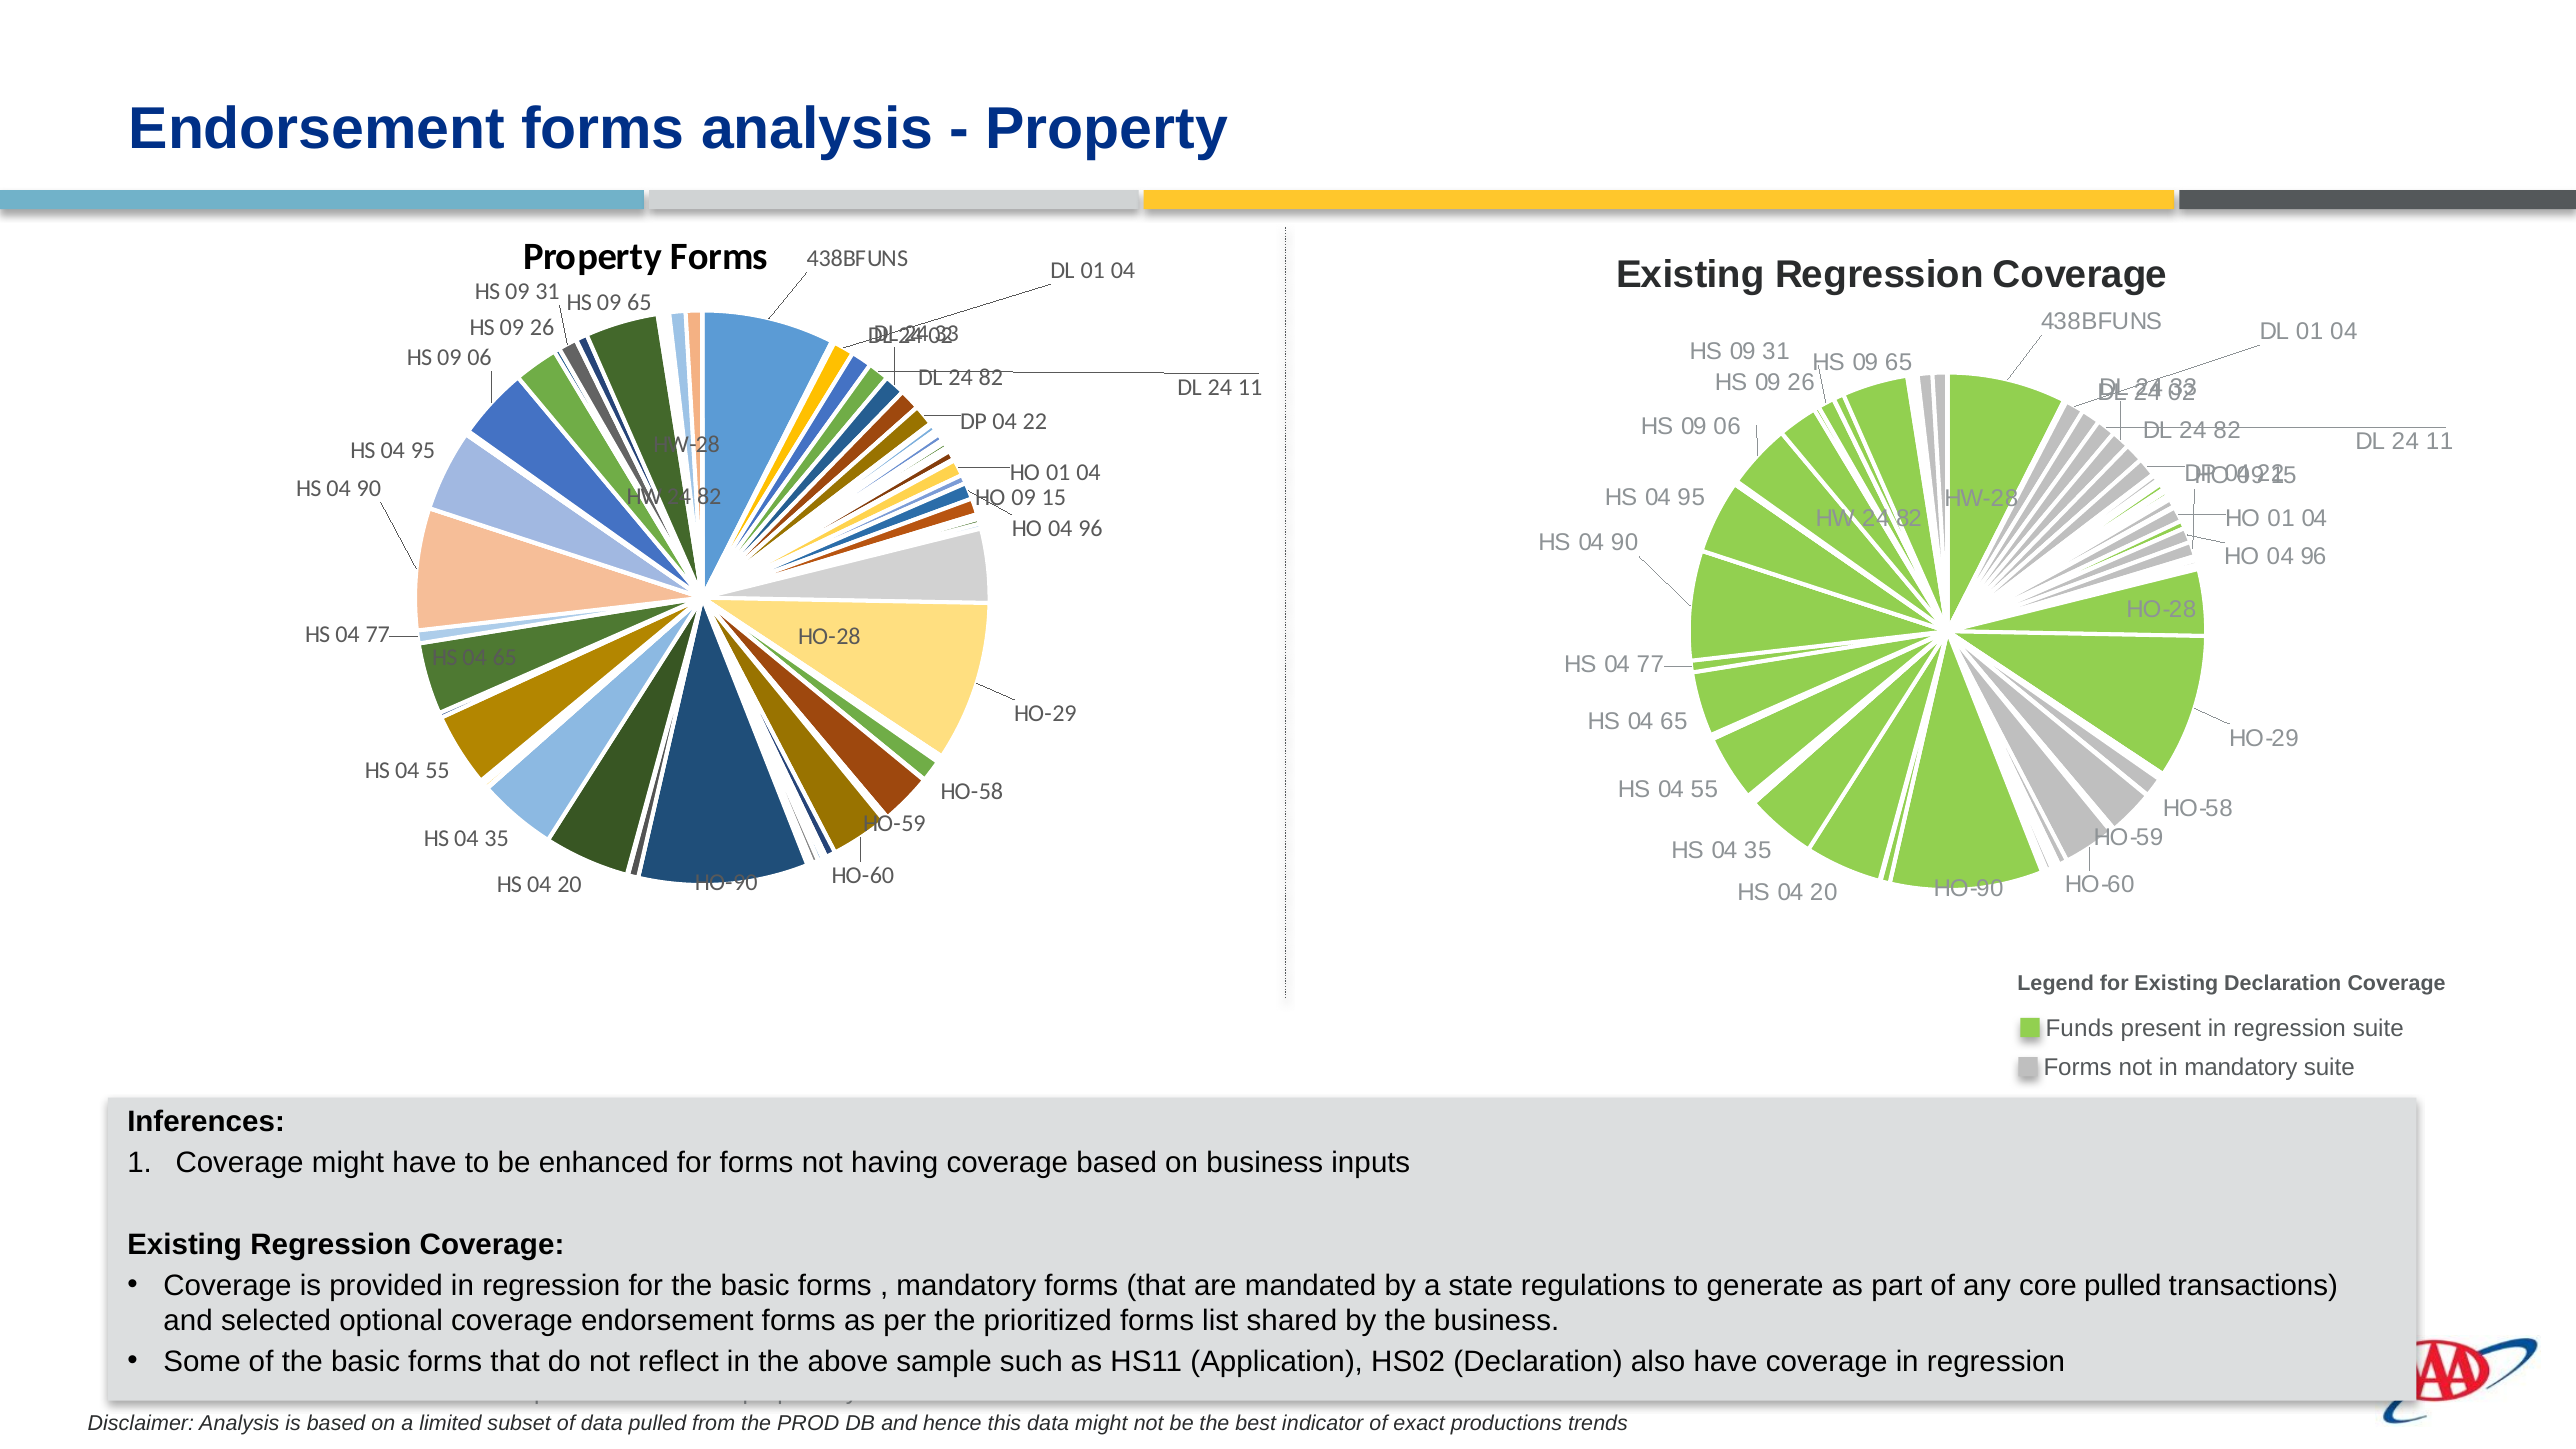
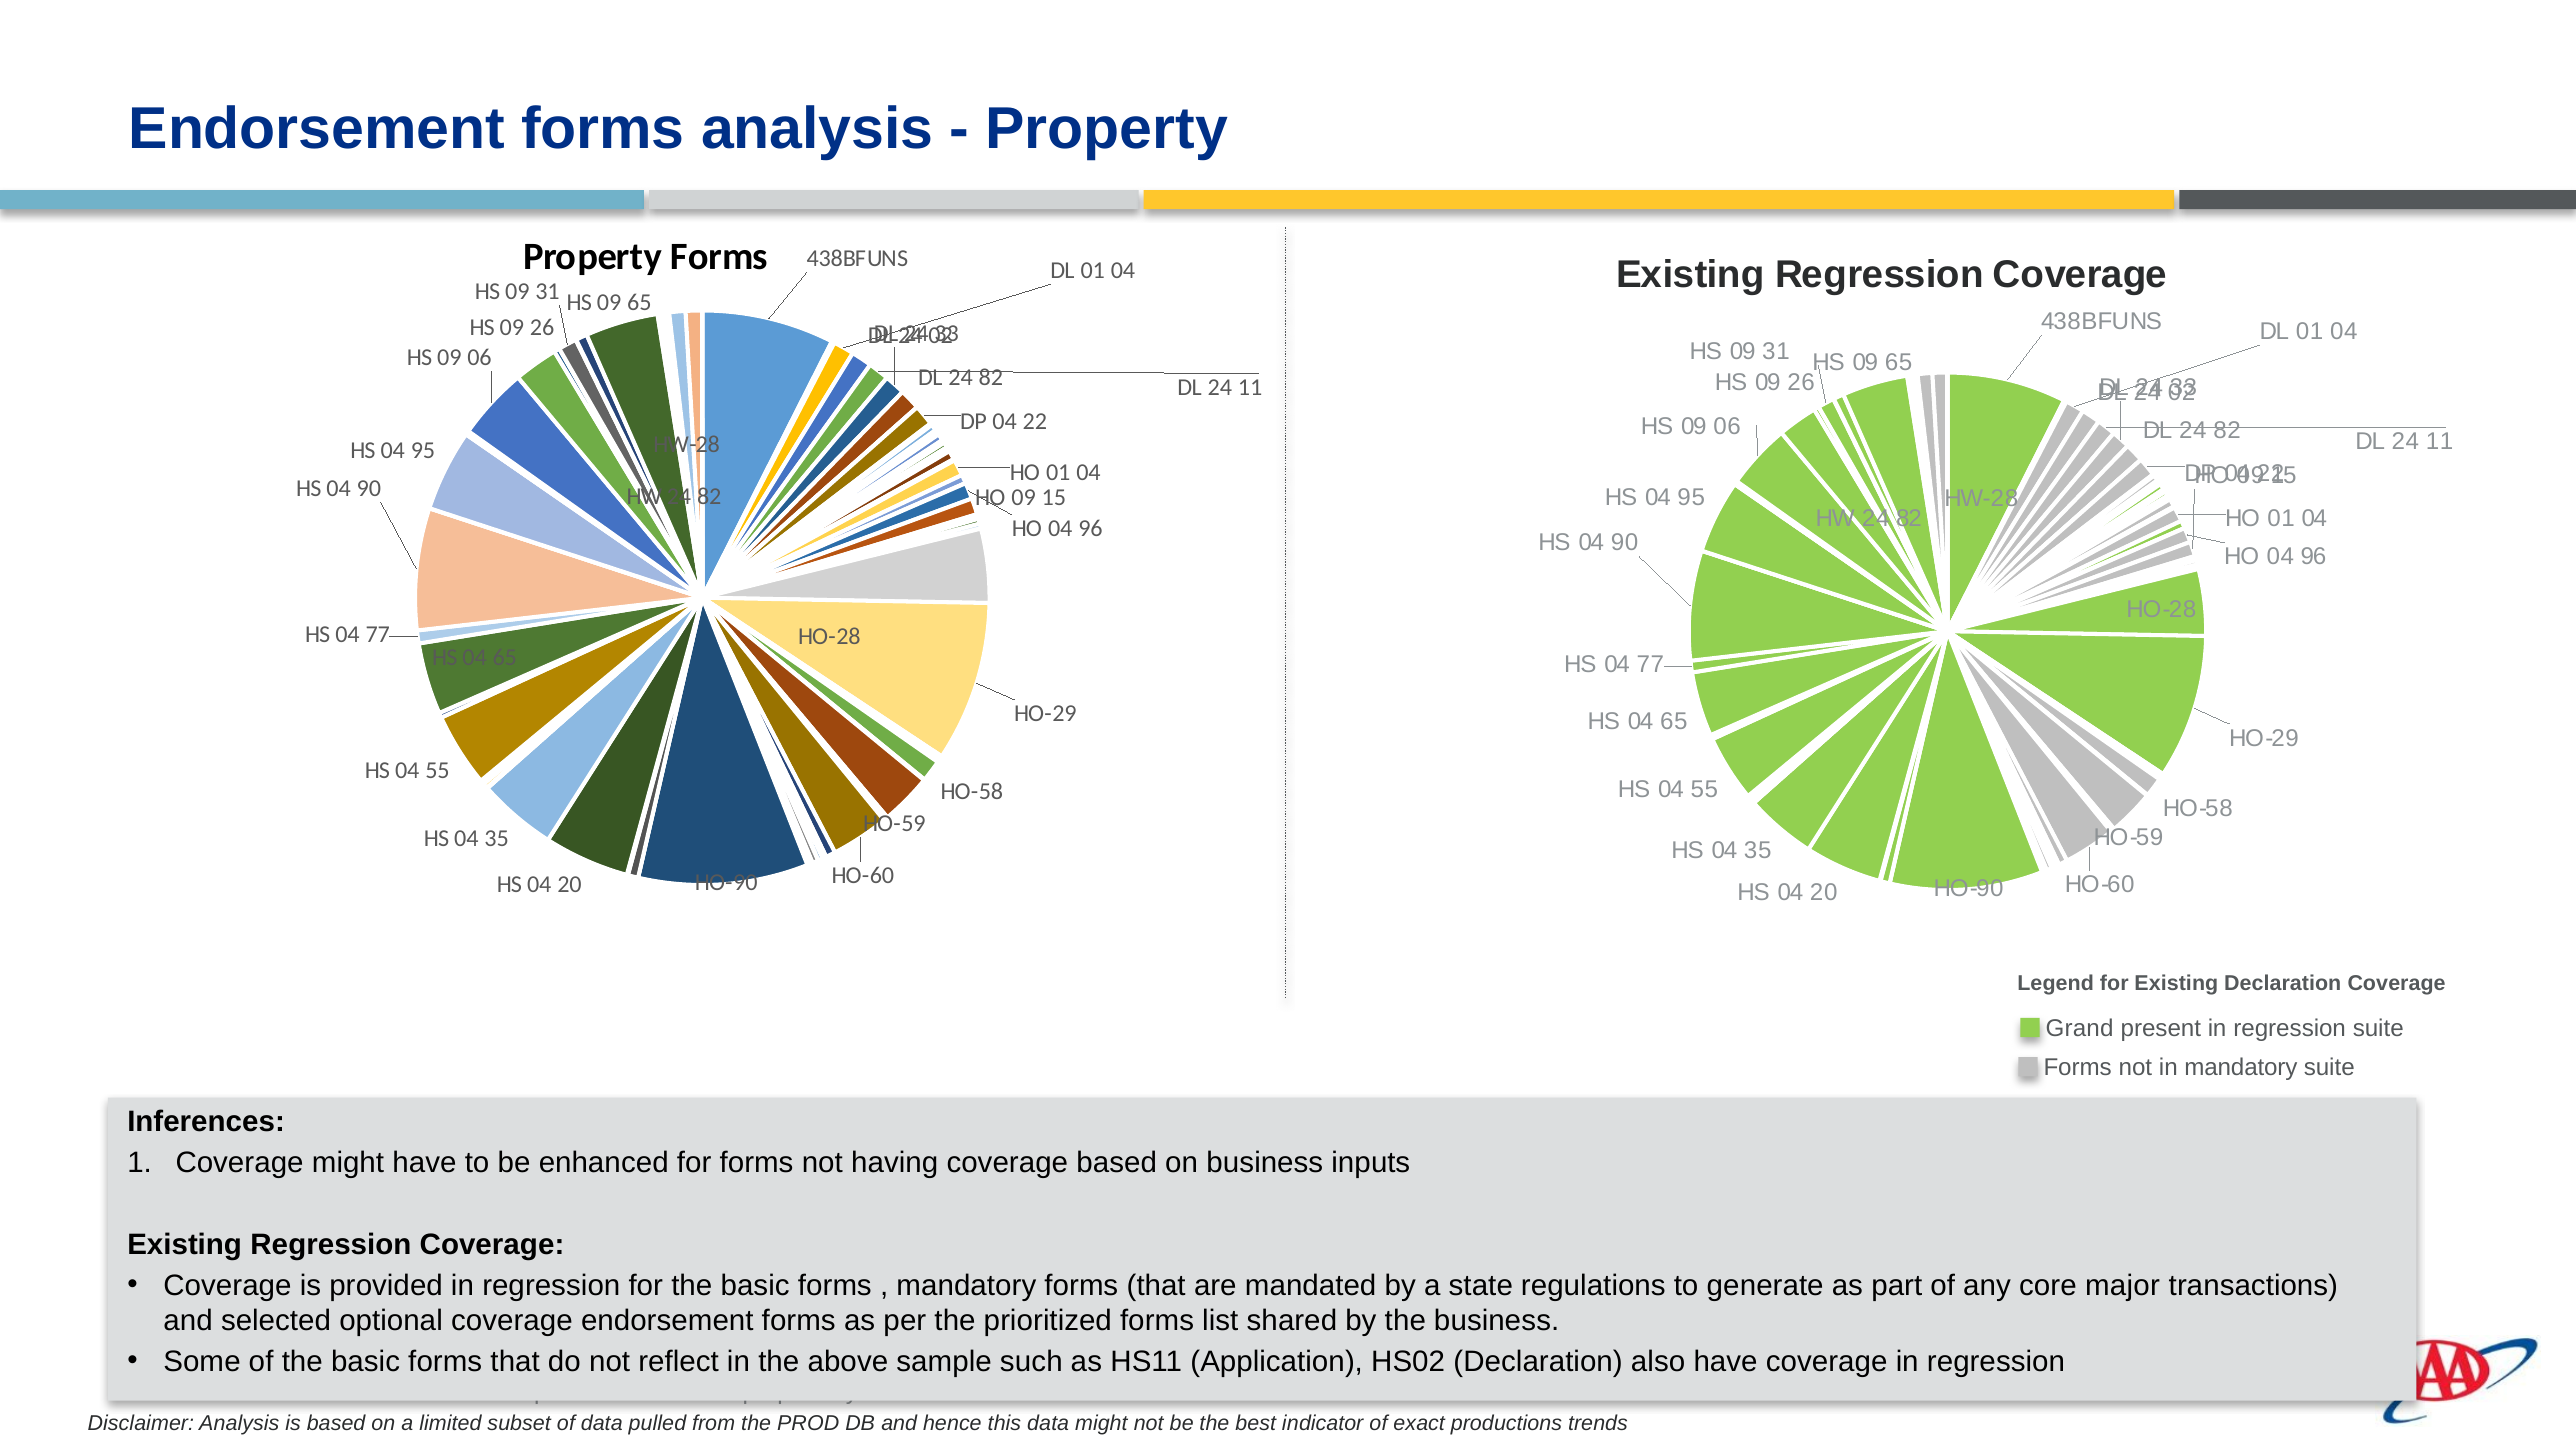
Funds: Funds -> Grand
core pulled: pulled -> major
